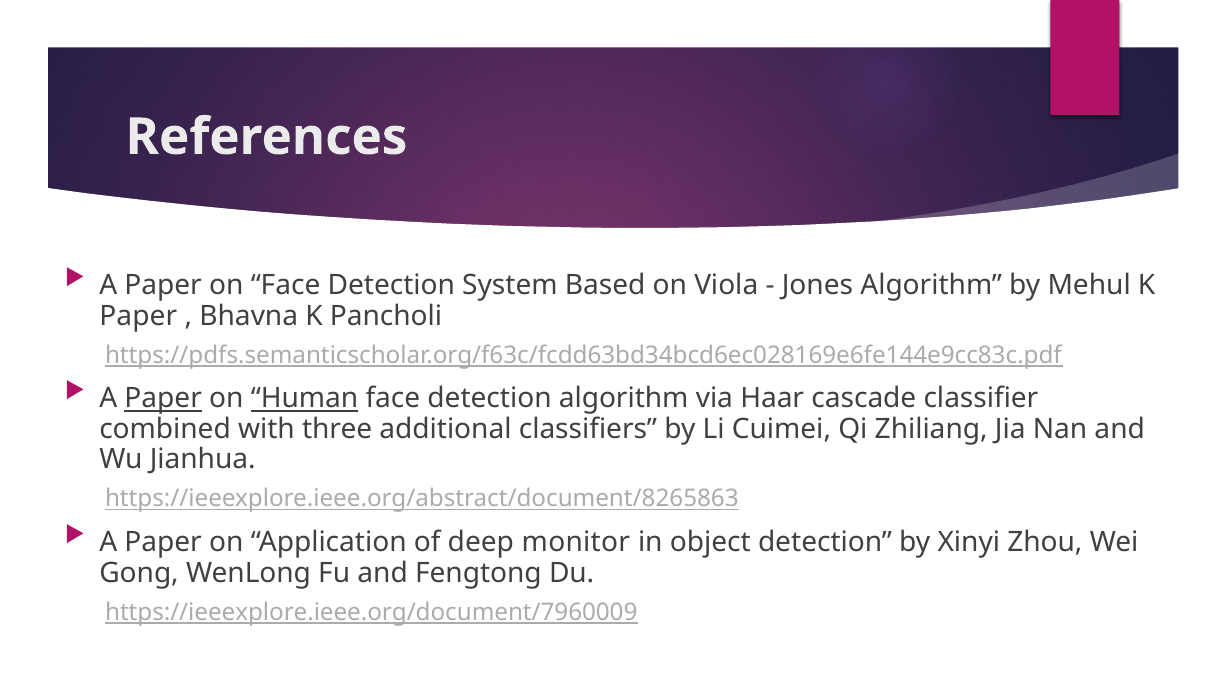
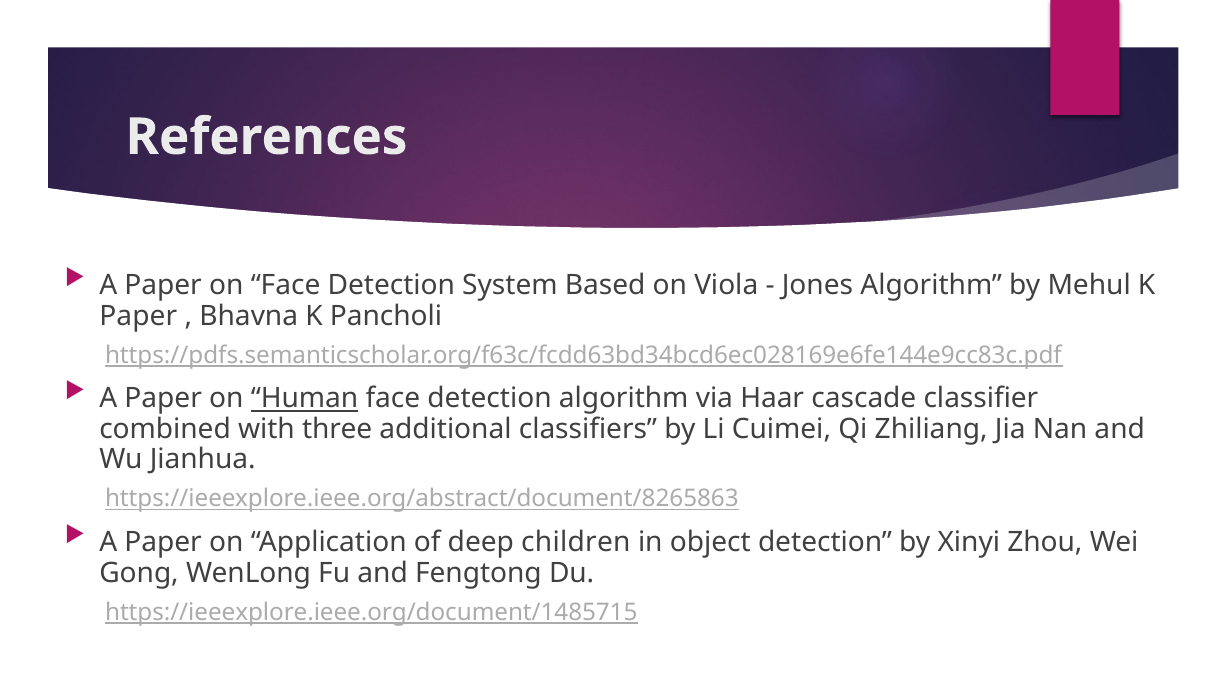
Paper at (163, 399) underline: present -> none
monitor: monitor -> children
https://ieeexplore.ieee.org/document/7960009: https://ieeexplore.ieee.org/document/7960009 -> https://ieeexplore.ieee.org/document/1485715
